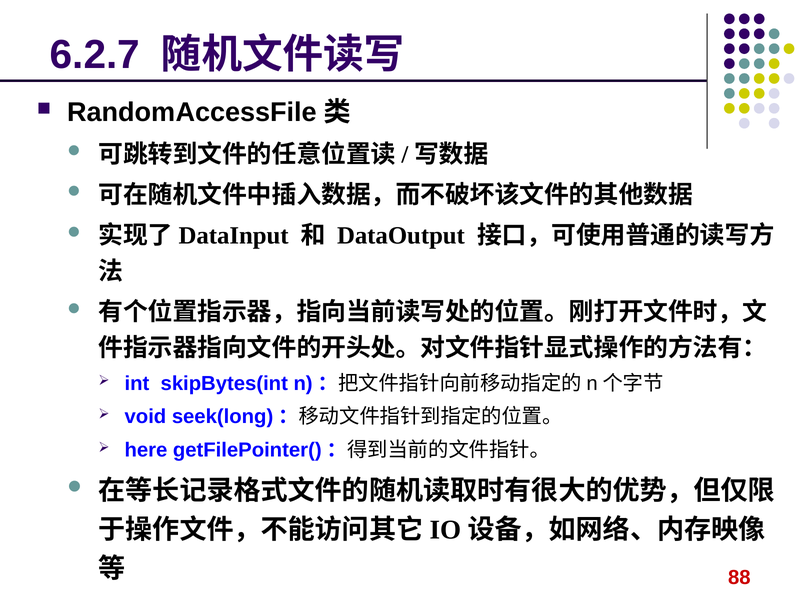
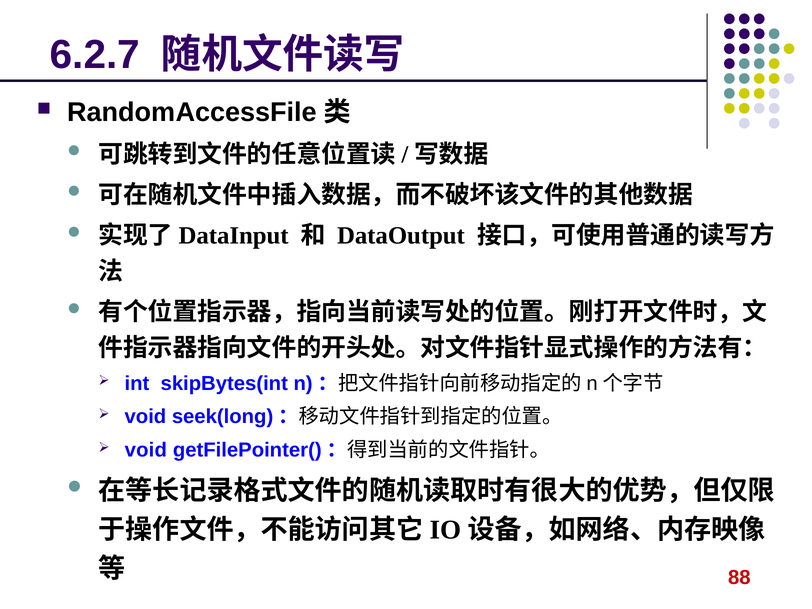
here at (146, 450): here -> void
